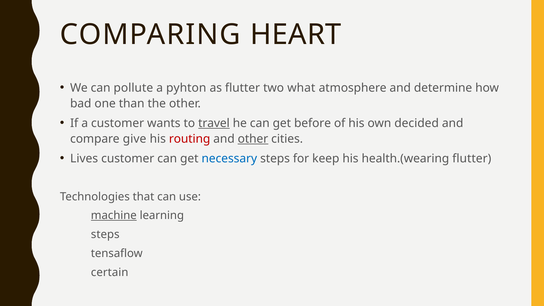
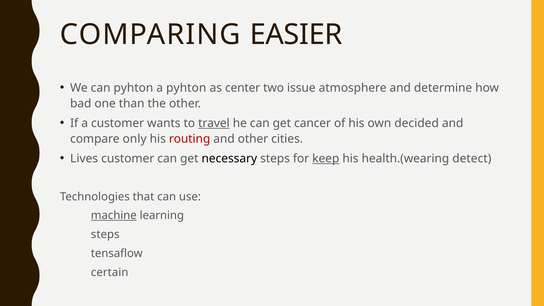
HEART: HEART -> EASIER
can pollute: pollute -> pyhton
as flutter: flutter -> center
what: what -> issue
before: before -> cancer
give: give -> only
other at (253, 139) underline: present -> none
necessary colour: blue -> black
keep underline: none -> present
health.(wearing flutter: flutter -> detect
